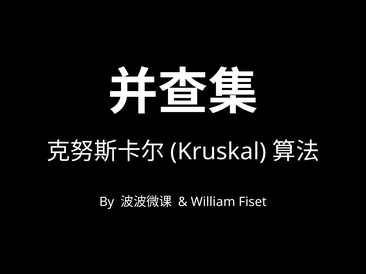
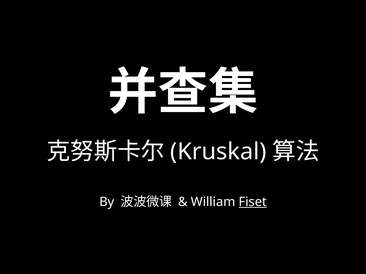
Fiset underline: none -> present
